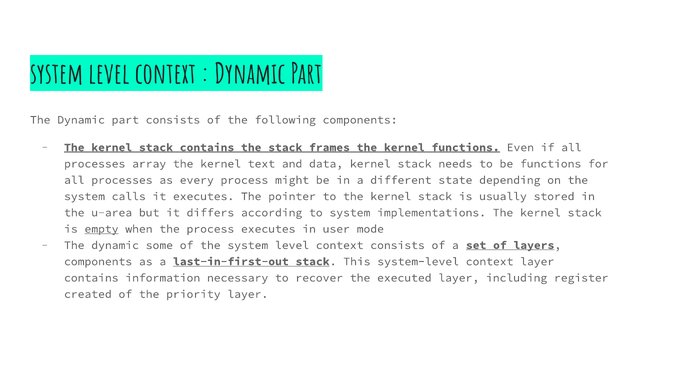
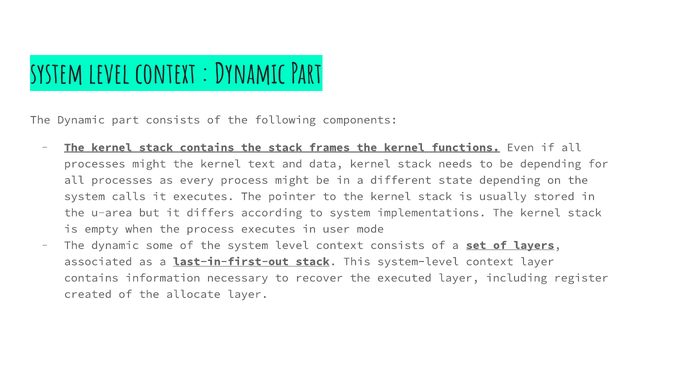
processes array: array -> might
be functions: functions -> depending
empty underline: present -> none
components at (98, 262): components -> associated
priority: priority -> allocate
